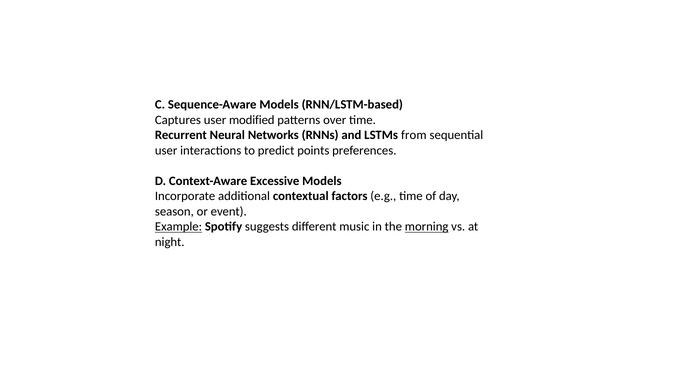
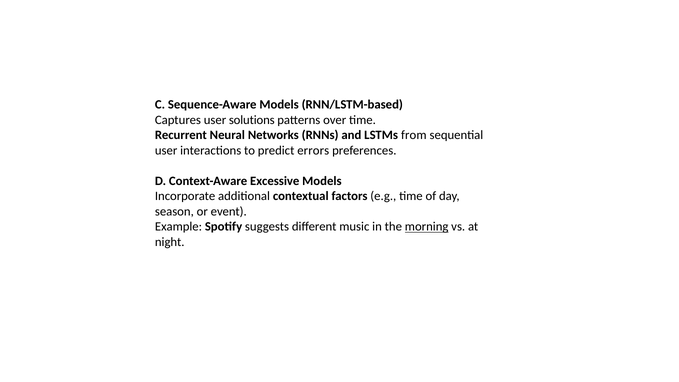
modified: modified -> solutions
points: points -> errors
Example underline: present -> none
